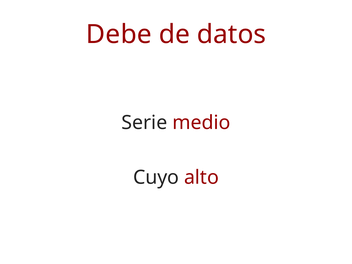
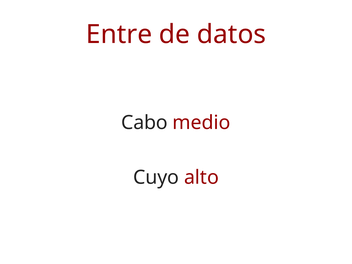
Debe: Debe -> Entre
Serie: Serie -> Cabo
